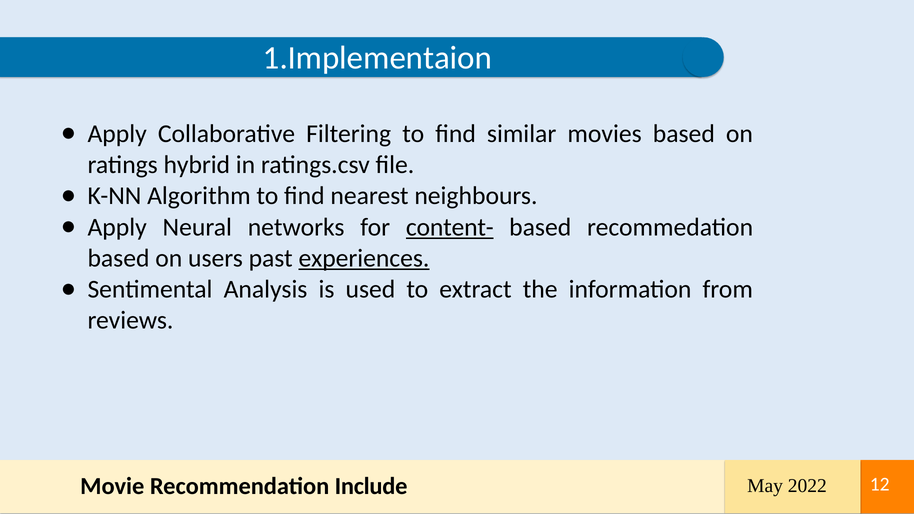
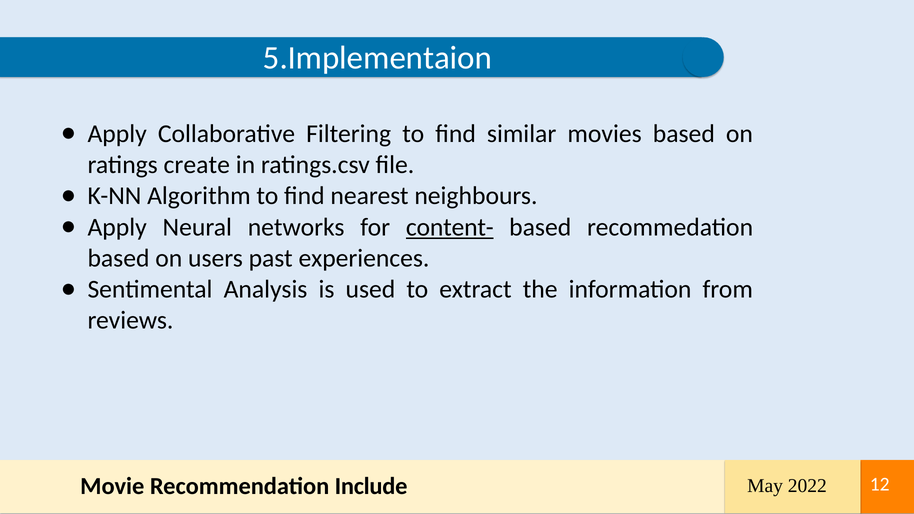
1.Implementaion: 1.Implementaion -> 5.Implementaion
hybrid: hybrid -> create
experiences underline: present -> none
